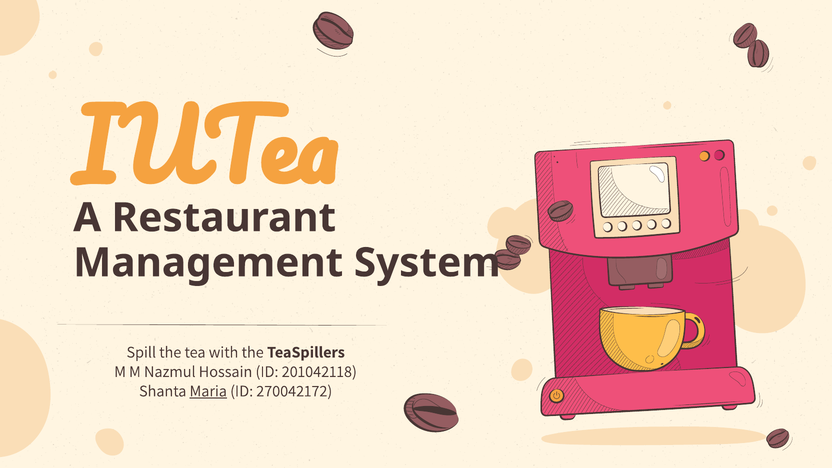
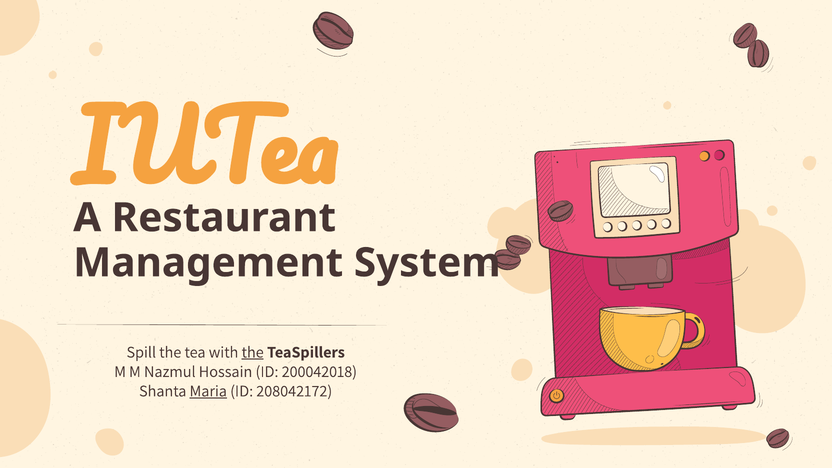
the at (253, 352) underline: none -> present
201042118: 201042118 -> 200042018
270042172: 270042172 -> 208042172
